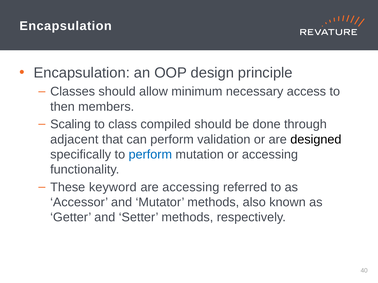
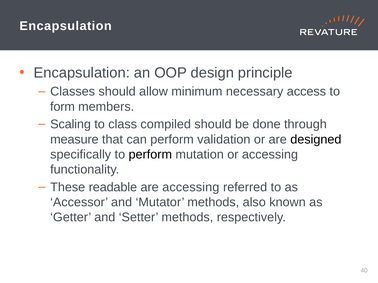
then: then -> form
adjacent: adjacent -> measure
perform at (150, 155) colour: blue -> black
keyword: keyword -> readable
